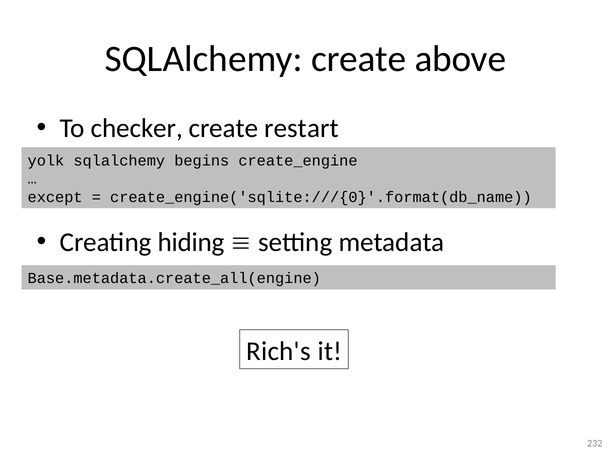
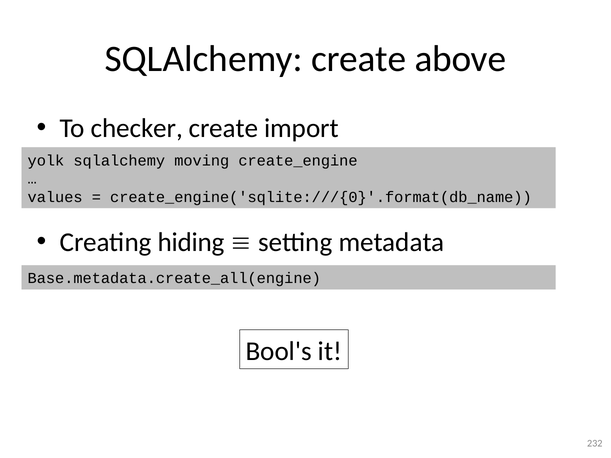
restart: restart -> import
begins: begins -> moving
except: except -> values
Rich's: Rich's -> Bool's
